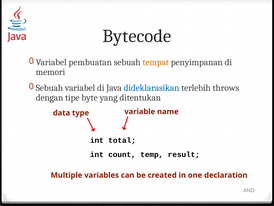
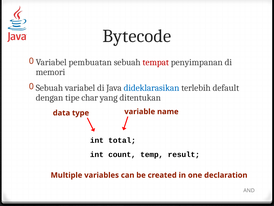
tempat colour: orange -> red
throws: throws -> default
byte: byte -> char
